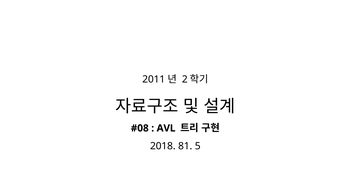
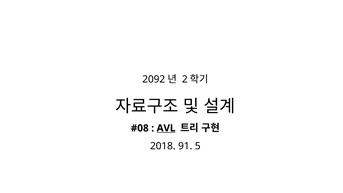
2011: 2011 -> 2092
AVL underline: none -> present
81: 81 -> 91
